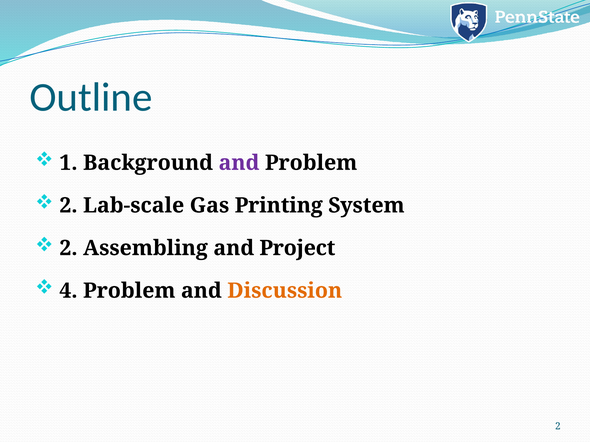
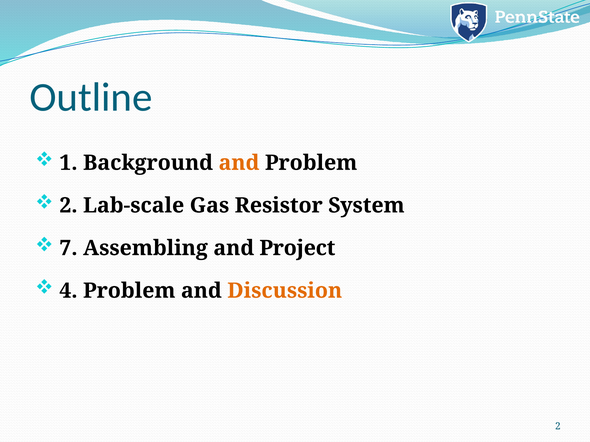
and at (239, 163) colour: purple -> orange
Printing: Printing -> Resistor
2 at (68, 248): 2 -> 7
